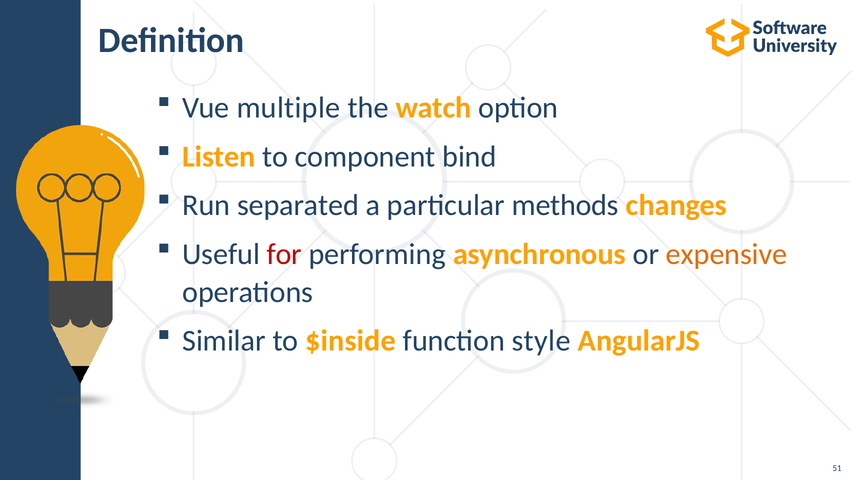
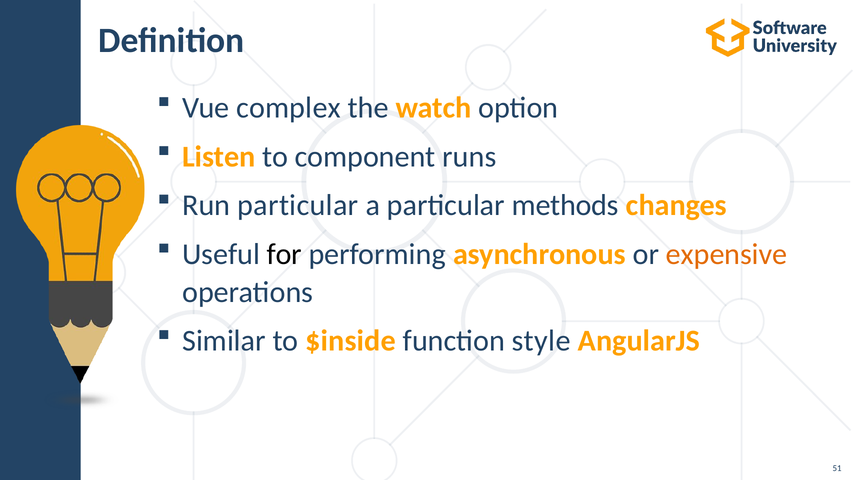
multiple: multiple -> complex
bind: bind -> runs
Run separated: separated -> particular
for colour: red -> black
